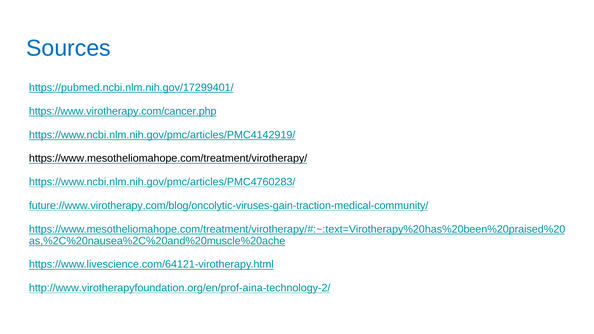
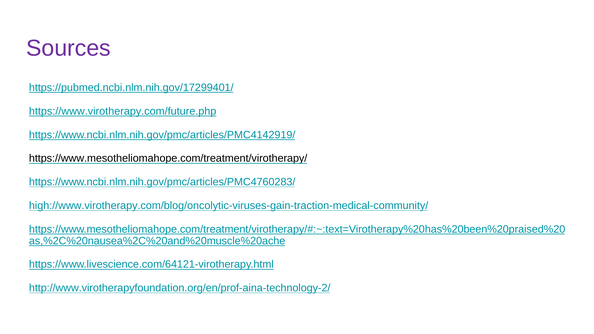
Sources colour: blue -> purple
https://www.virotherapy.com/cancer.php: https://www.virotherapy.com/cancer.php -> https://www.virotherapy.com/future.php
future://www.virotherapy.com/blog/oncolytic-viruses-gain-traction-medical-community/: future://www.virotherapy.com/blog/oncolytic-viruses-gain-traction-medical-community/ -> high://www.virotherapy.com/blog/oncolytic-viruses-gain-traction-medical-community/
